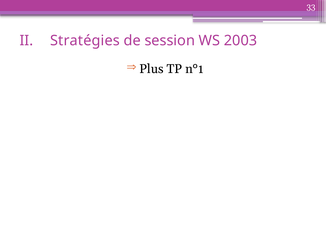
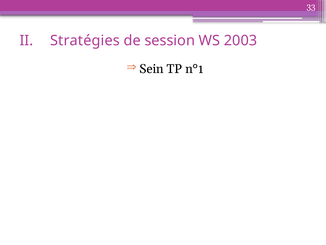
Plus: Plus -> Sein
